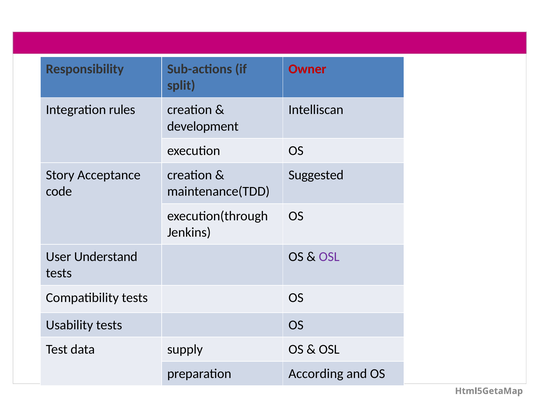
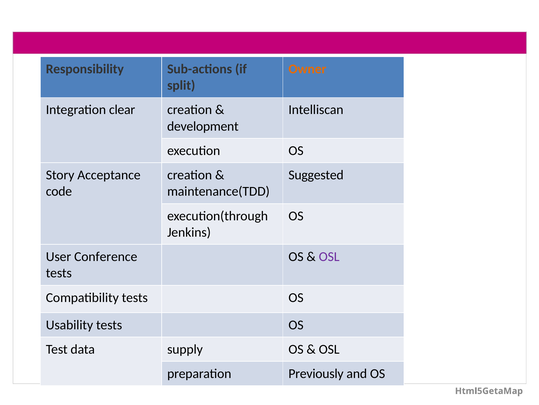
Owner colour: red -> orange
rules: rules -> clear
Understand: Understand -> Conference
According: According -> Previously
